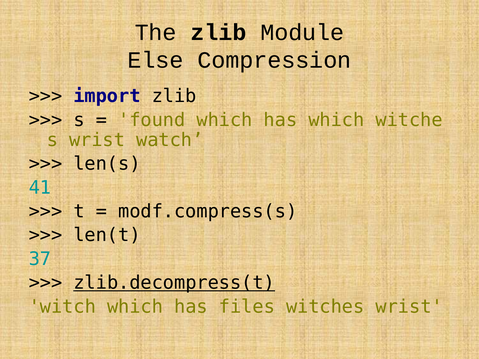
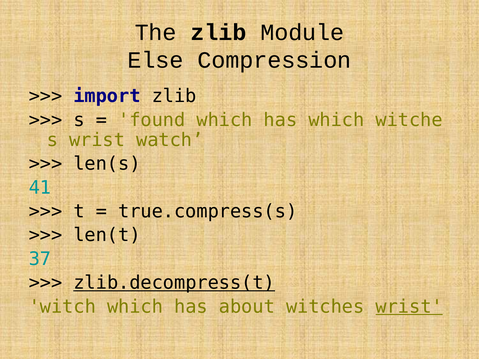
modf.compress(s: modf.compress(s -> true.compress(s
files: files -> about
wrist at (409, 307) underline: none -> present
